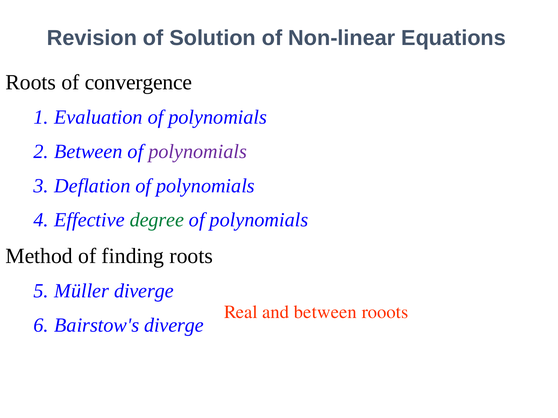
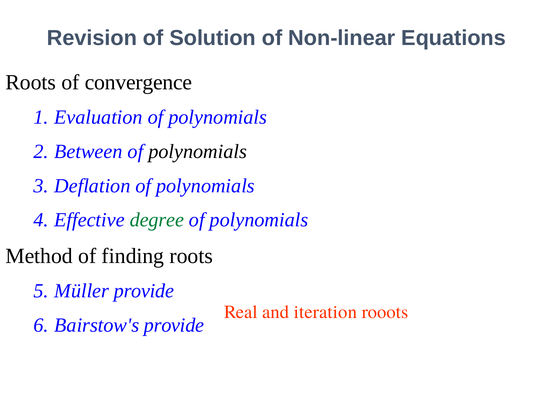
polynomials at (198, 152) colour: purple -> black
Müller diverge: diverge -> provide
and between: between -> iteration
Bairstow's diverge: diverge -> provide
